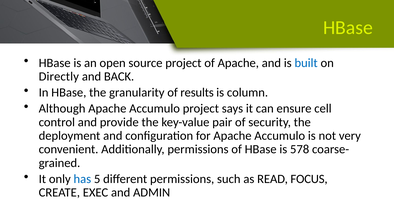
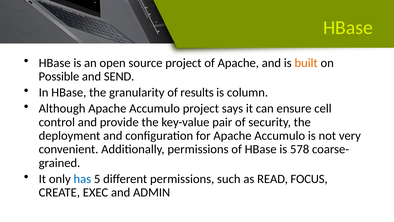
built colour: blue -> orange
Directly: Directly -> Possible
BACK: BACK -> SEND
